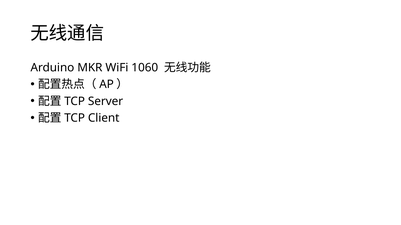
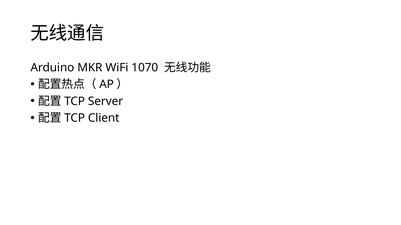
1060: 1060 -> 1070
